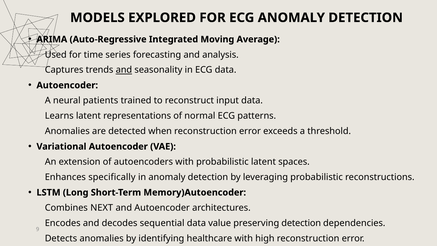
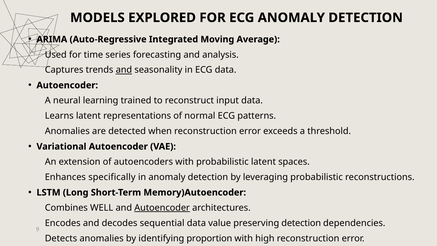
patients: patients -> learning
NEXT: NEXT -> WELL
Autoencoder at (162, 208) underline: none -> present
healthcare: healthcare -> proportion
